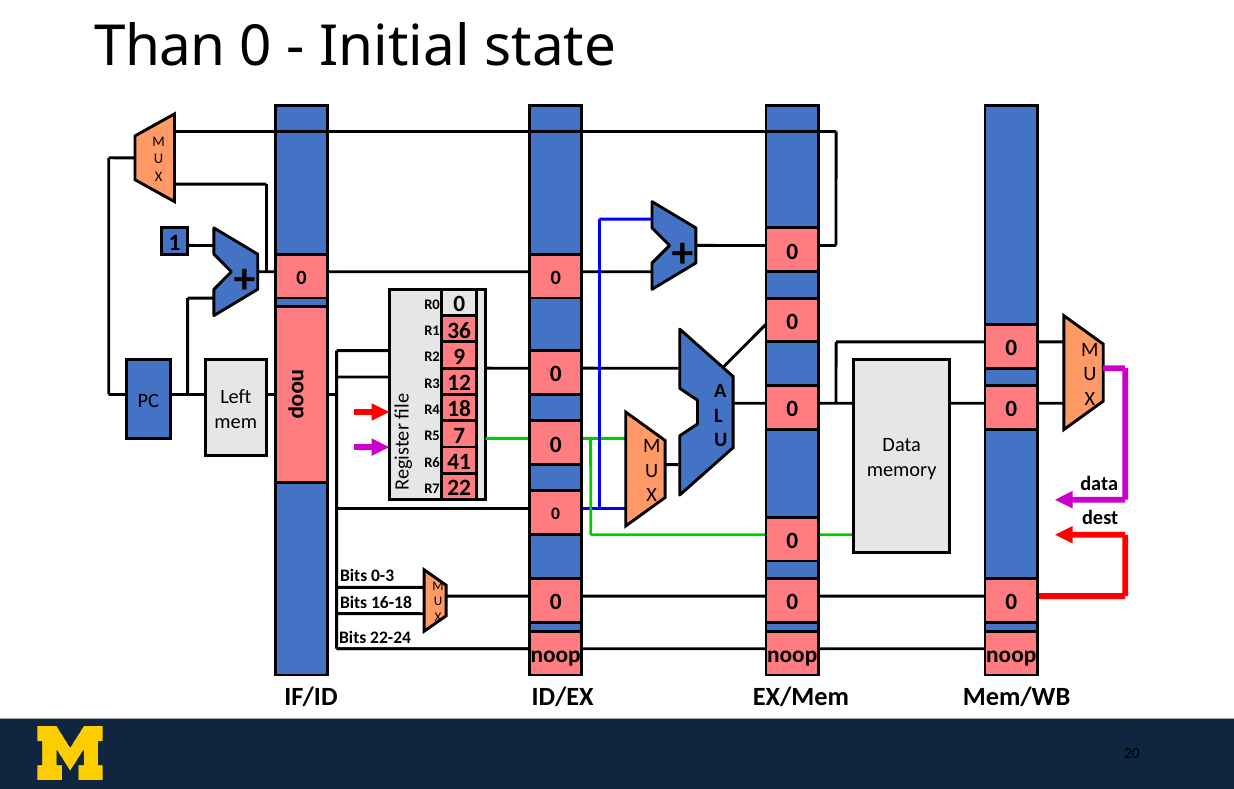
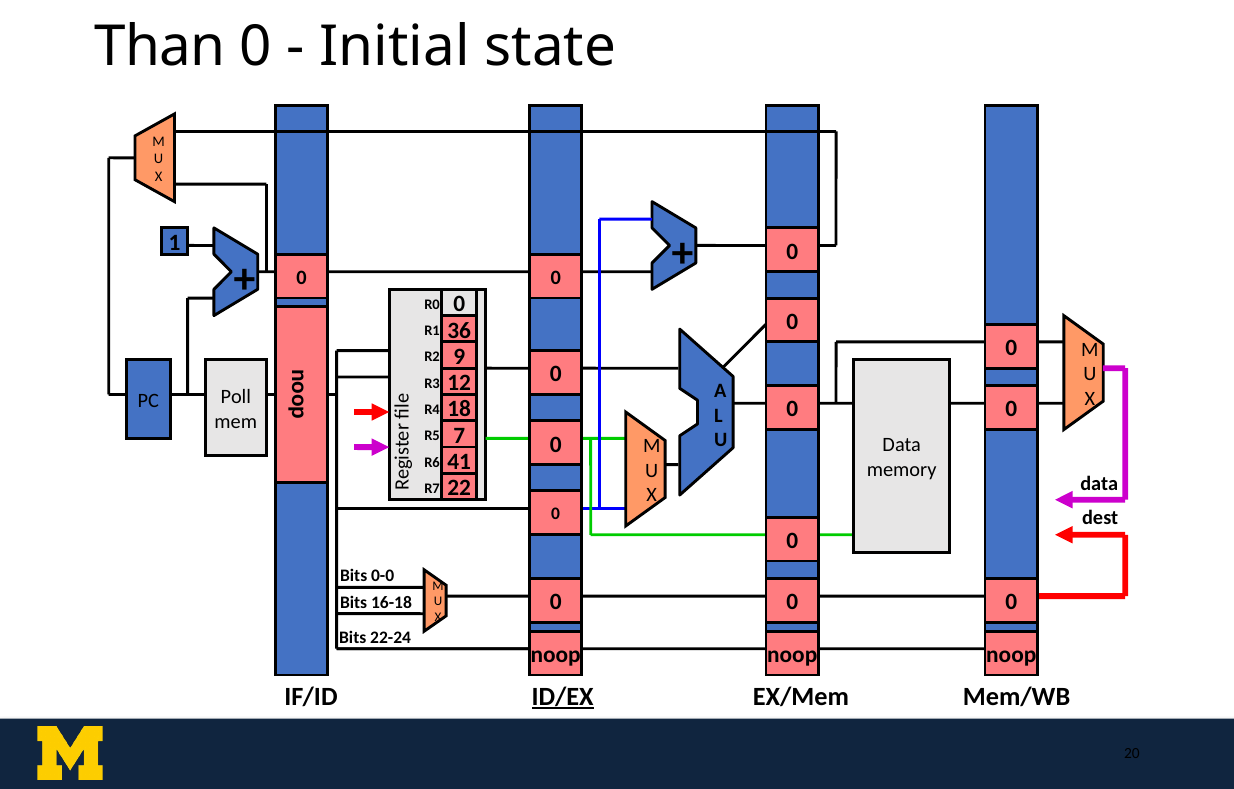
Left: Left -> Poll
0-3: 0-3 -> 0-0
ID/EX underline: none -> present
